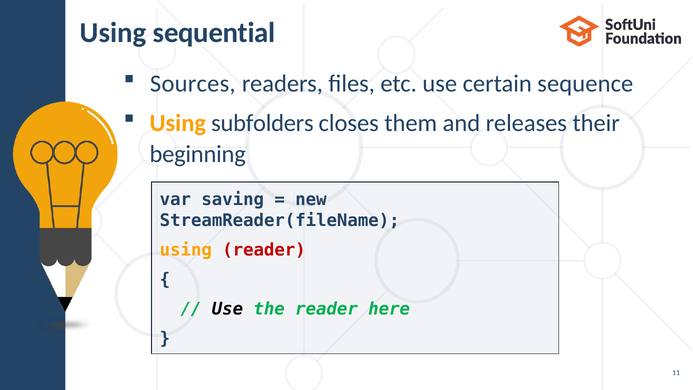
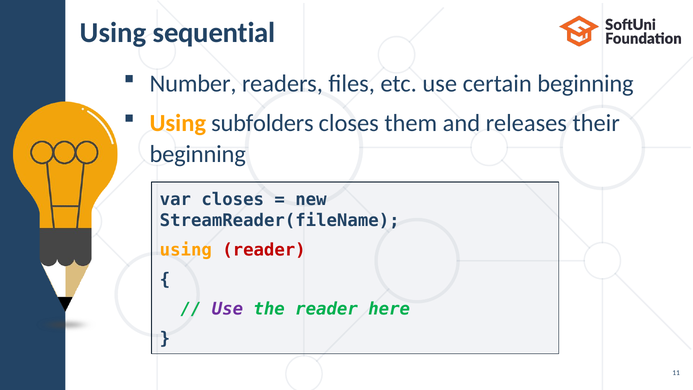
Sources: Sources -> Number
certain sequence: sequence -> beginning
var saving: saving -> closes
Use at (227, 309) colour: black -> purple
